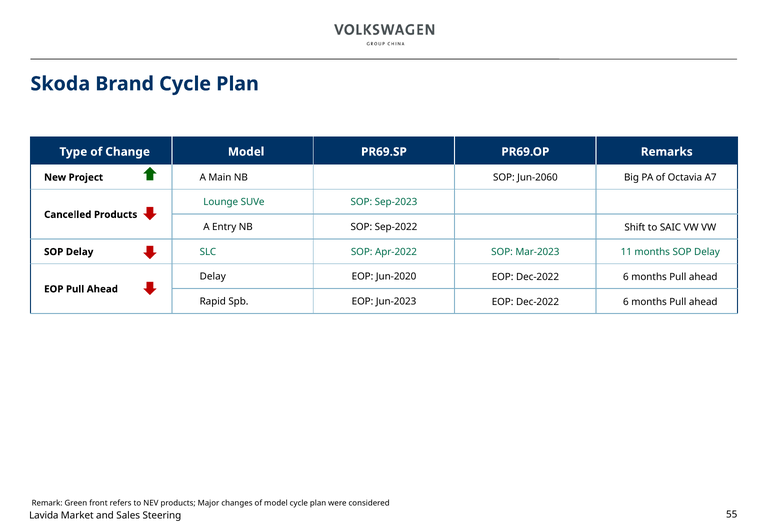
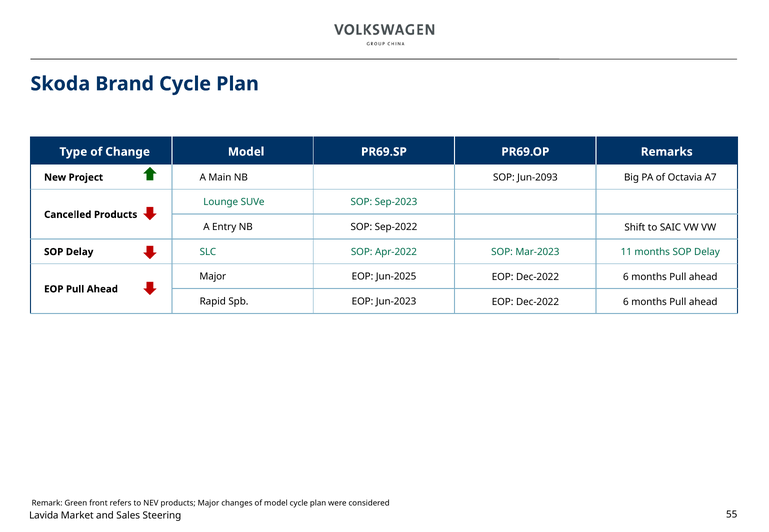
Jun-2060: Jun-2060 -> Jun-2093
Delay at (213, 277): Delay -> Major
Jun-2020: Jun-2020 -> Jun-2025
